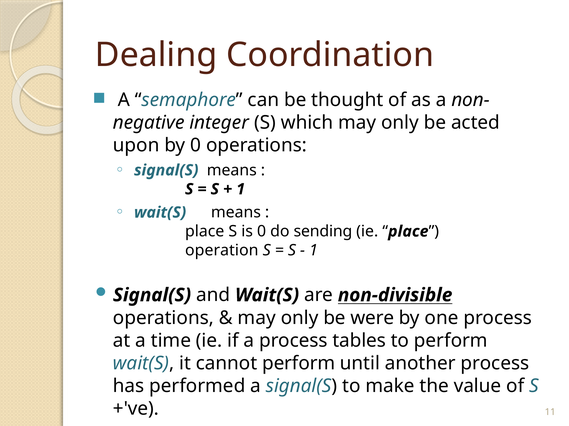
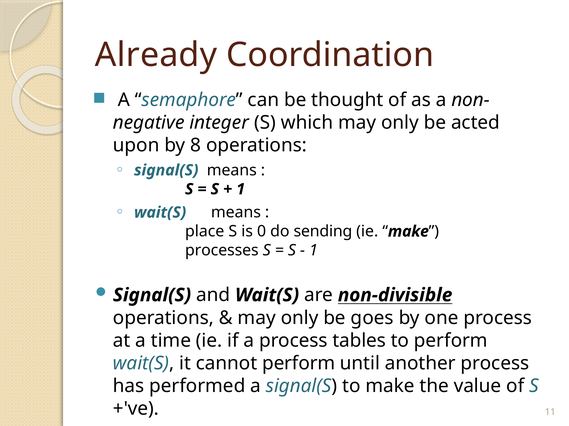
Dealing: Dealing -> Already
by 0: 0 -> 8
place at (408, 232): place -> make
operation: operation -> processes
were: were -> goes
